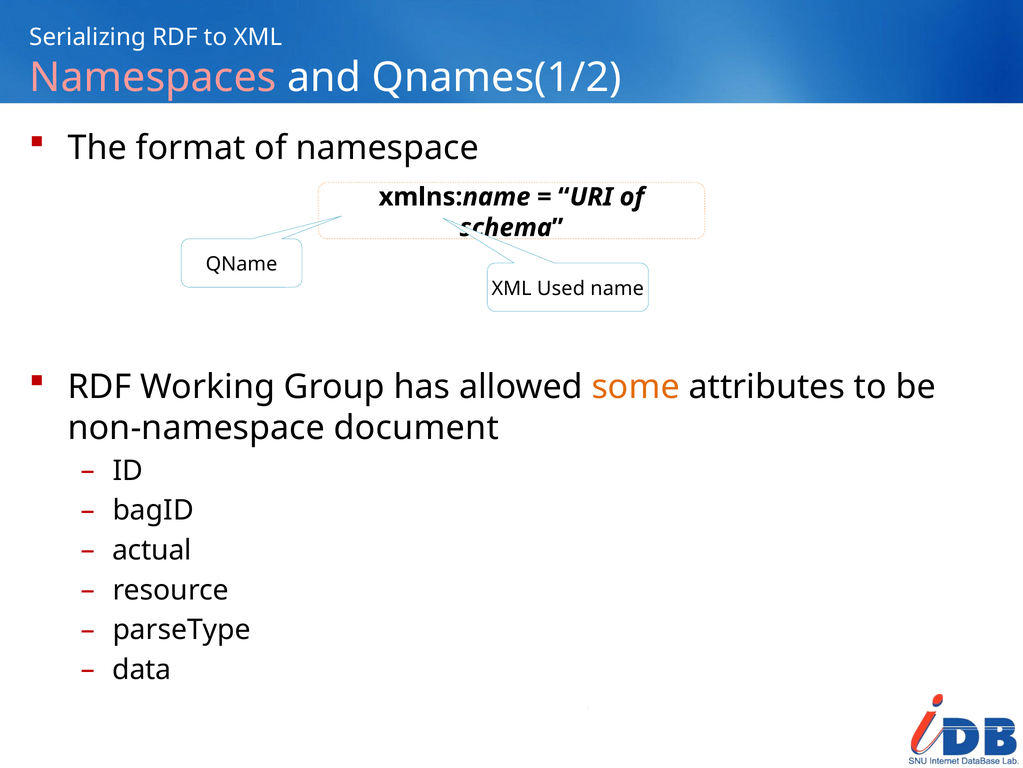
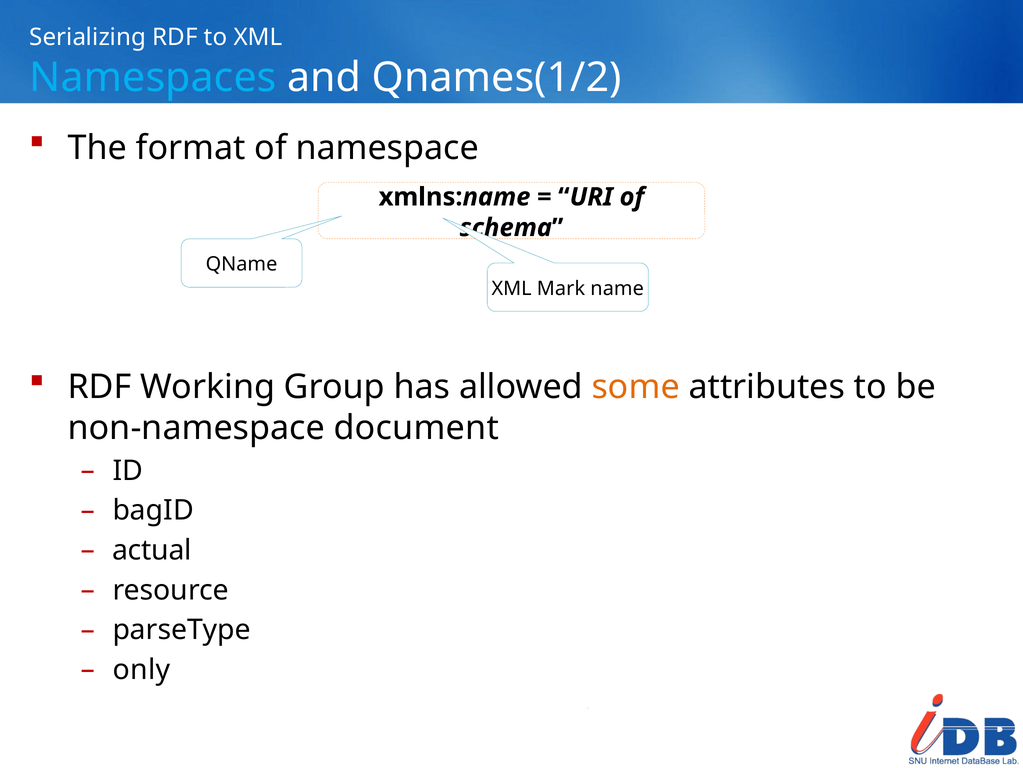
Namespaces colour: pink -> light blue
Used: Used -> Mark
data: data -> only
